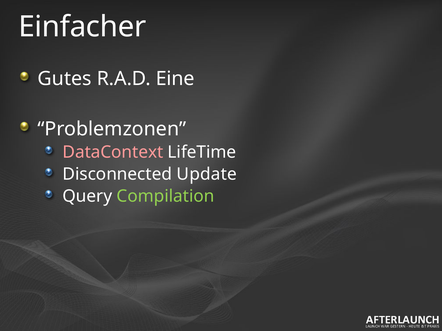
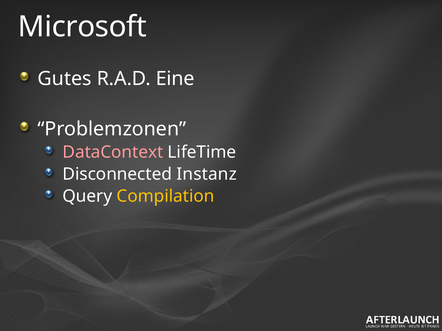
Einfacher: Einfacher -> Microsoft
Update: Update -> Instanz
Compilation colour: light green -> yellow
